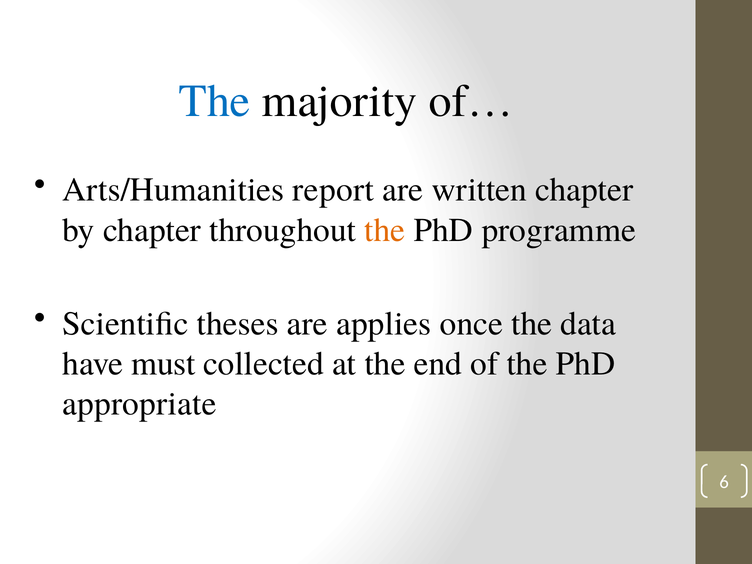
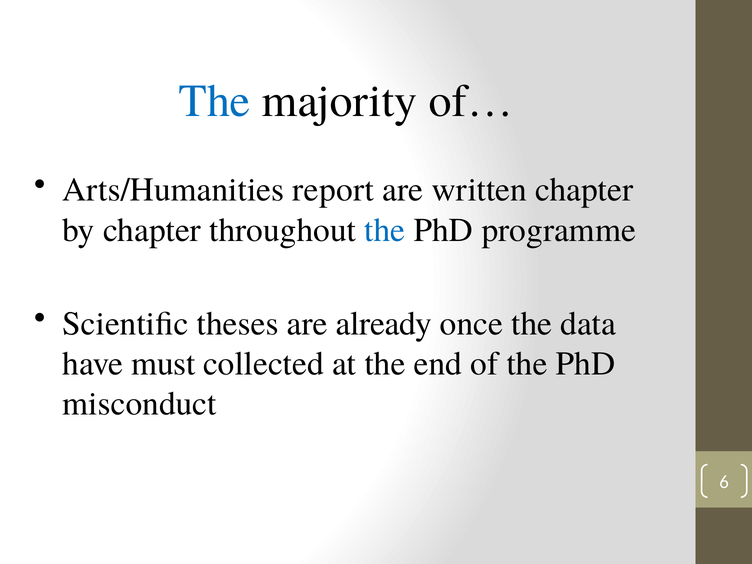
the at (385, 230) colour: orange -> blue
applies: applies -> already
appropriate: appropriate -> misconduct
